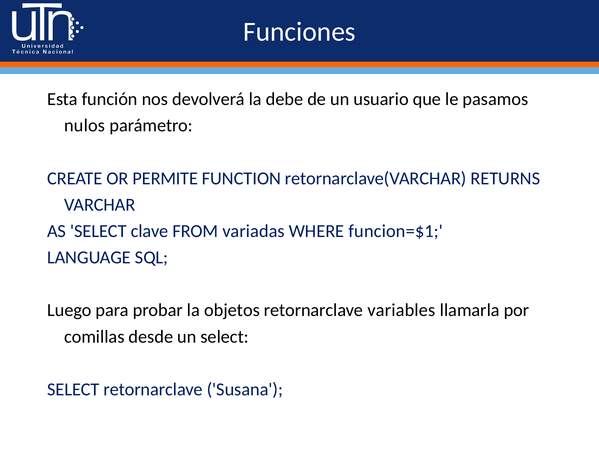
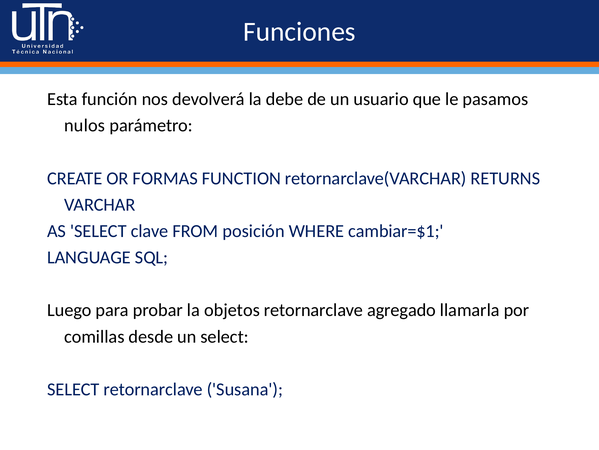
PERMITE: PERMITE -> FORMAS
variadas: variadas -> posición
funcion=$1: funcion=$1 -> cambiar=$1
variables: variables -> agregado
